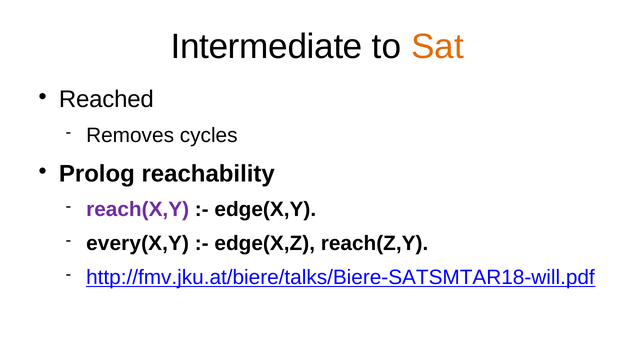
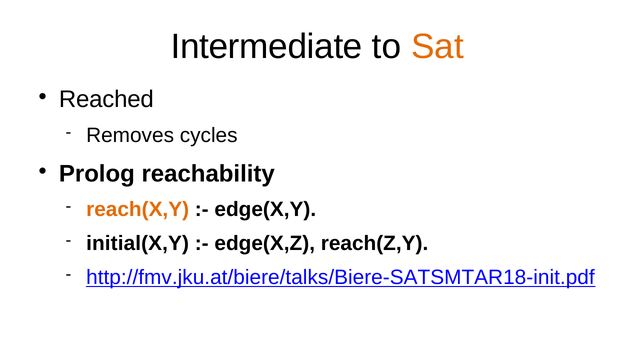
reach(X,Y colour: purple -> orange
every(X,Y: every(X,Y -> initial(X,Y
http://fmv.jku.at/biere/talks/Biere-SATSMTAR18-will.pdf: http://fmv.jku.at/biere/talks/Biere-SATSMTAR18-will.pdf -> http://fmv.jku.at/biere/talks/Biere-SATSMTAR18-init.pdf
